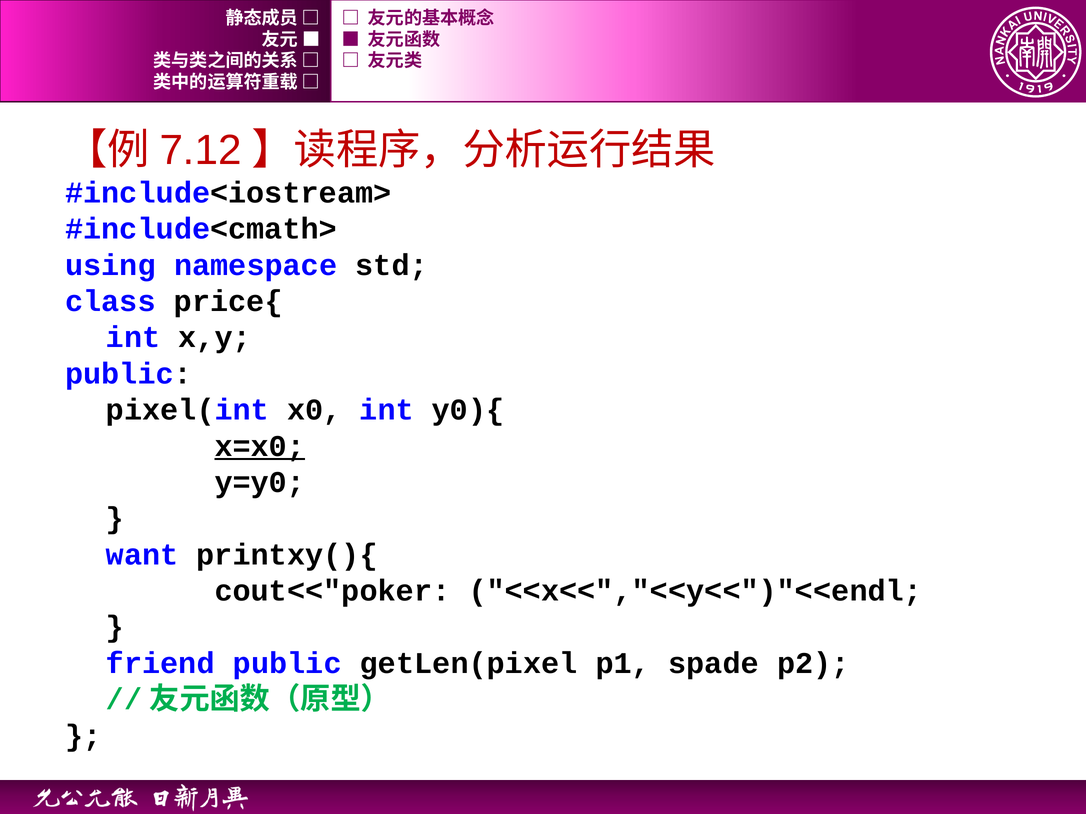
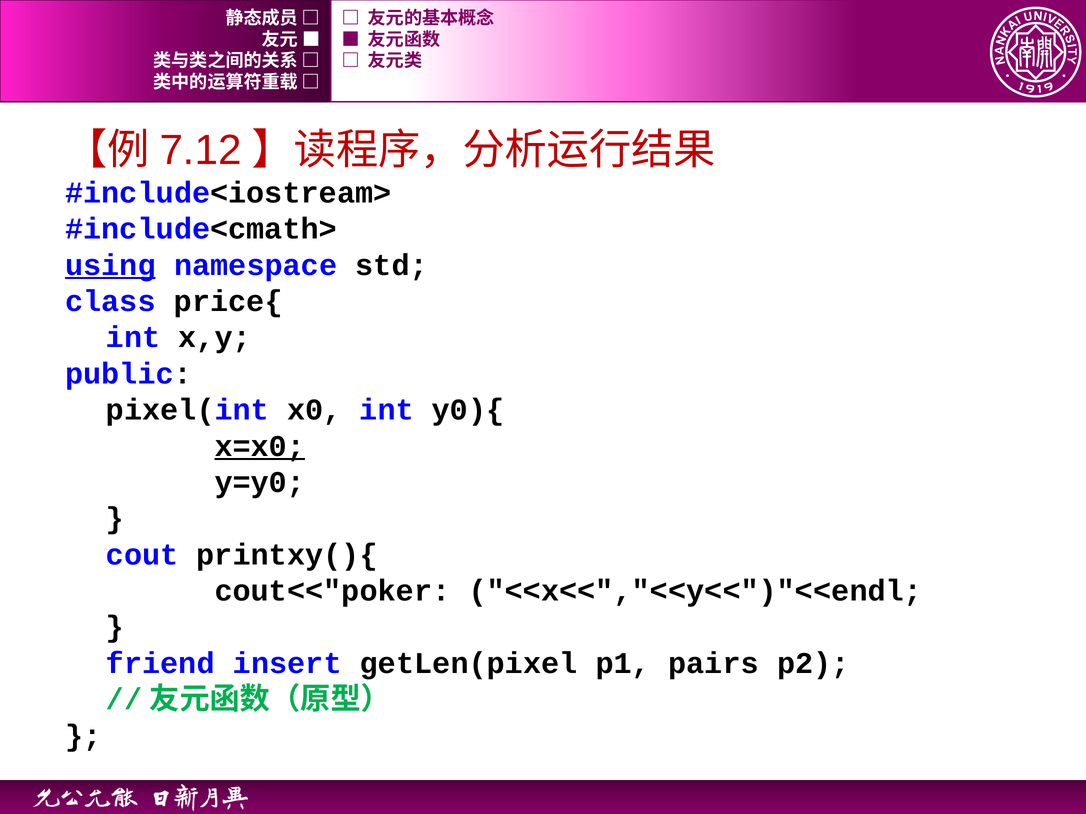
using underline: none -> present
want: want -> cout
friend public: public -> insert
spade: spade -> pairs
